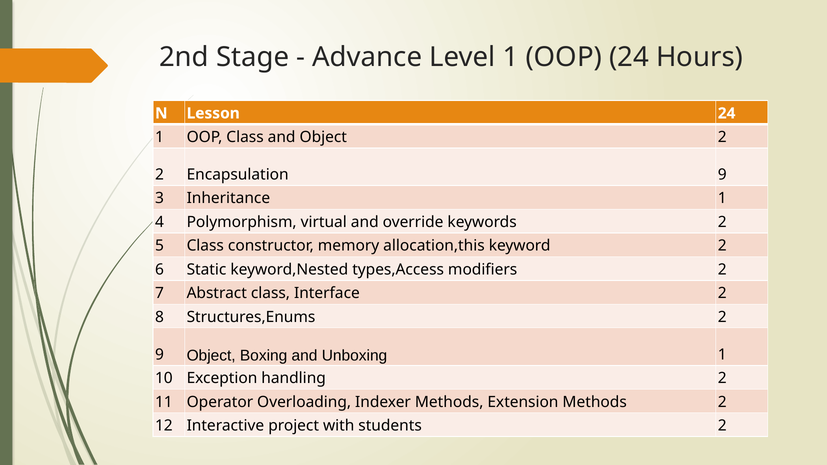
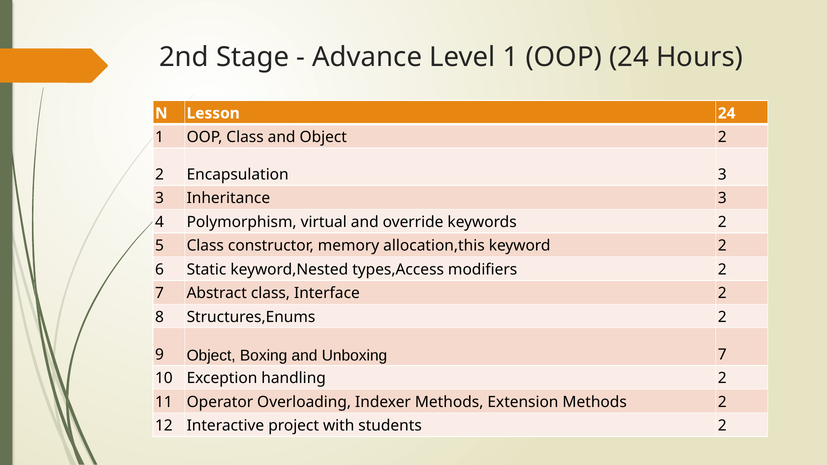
Encapsulation 9: 9 -> 3
Inheritance 1: 1 -> 3
Unboxing 1: 1 -> 7
